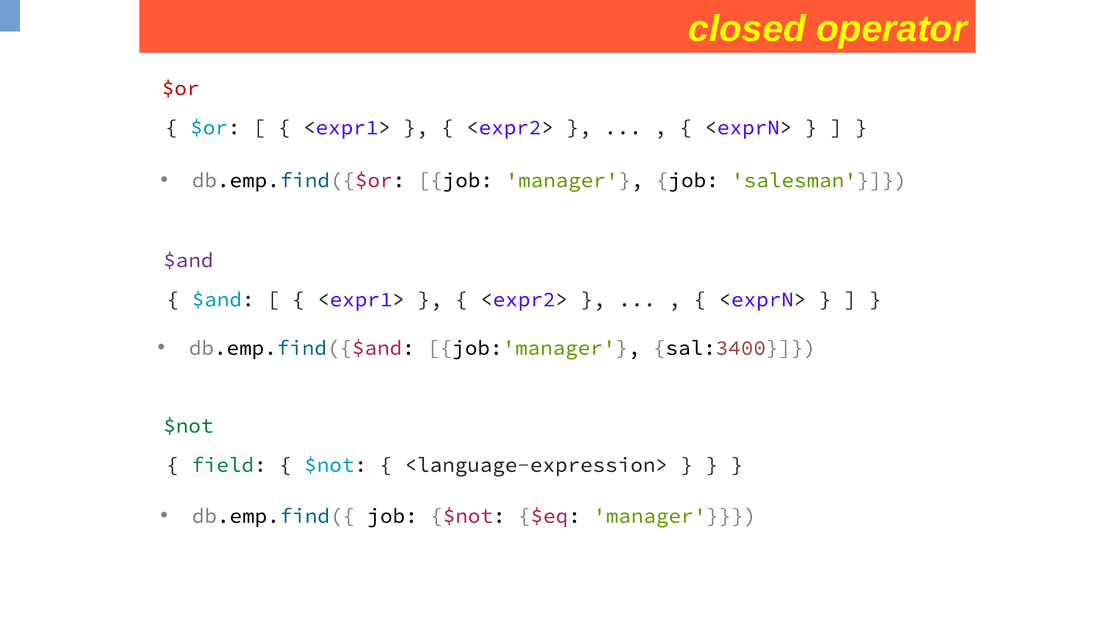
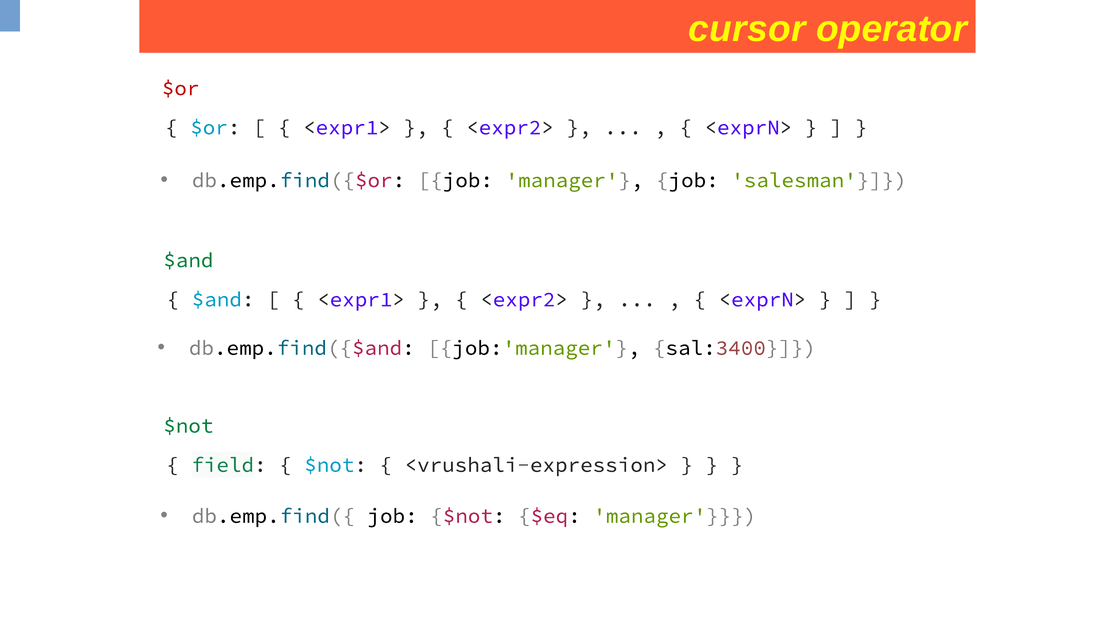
closed: closed -> cursor
$and at (188, 260) colour: purple -> green
<language-expression>: <language-expression> -> <vrushali-expression>
